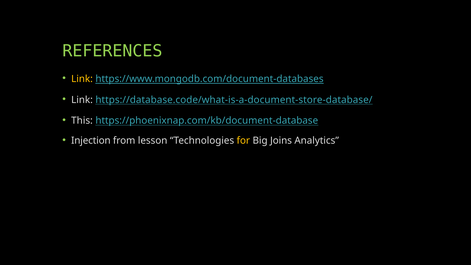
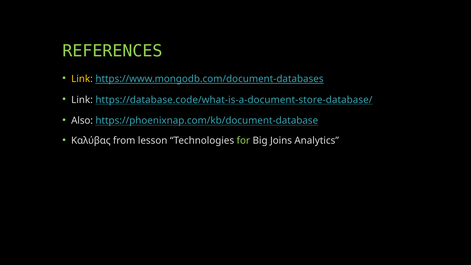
This: This -> Also
Injection: Injection -> Καλύβας
for colour: yellow -> light green
